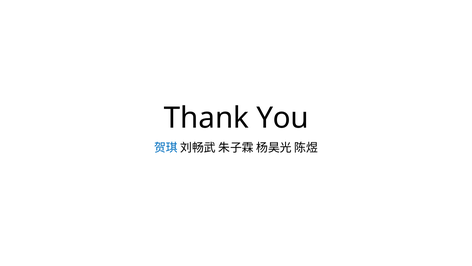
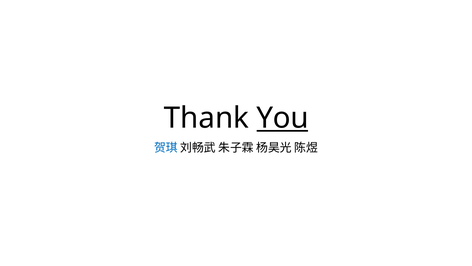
You underline: none -> present
